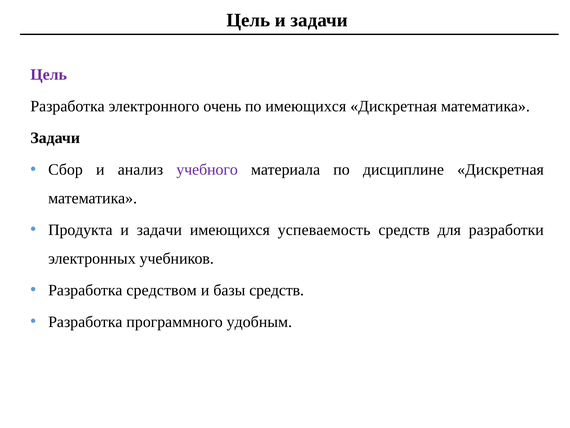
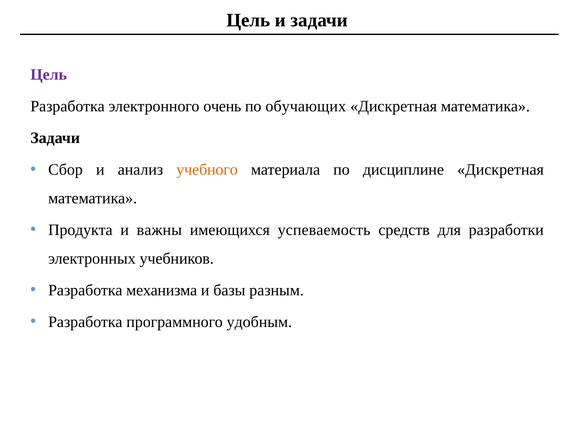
по имеющихся: имеющихся -> обучающих
учебного colour: purple -> orange
задачи at (159, 230): задачи -> важны
средством: средством -> механизма
базы средств: средств -> разным
